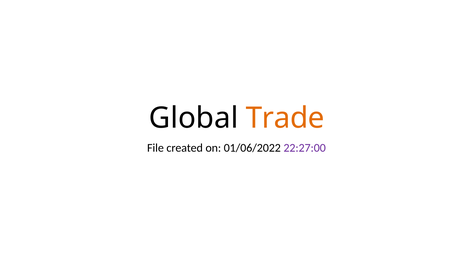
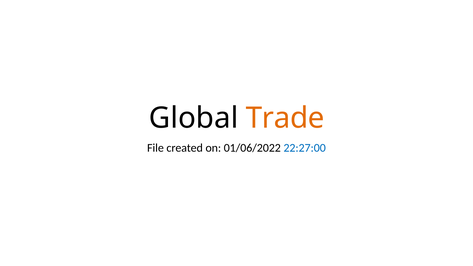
22:27:00 colour: purple -> blue
